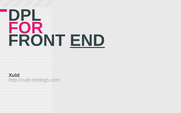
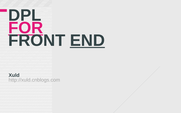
FOR underline: none -> present
